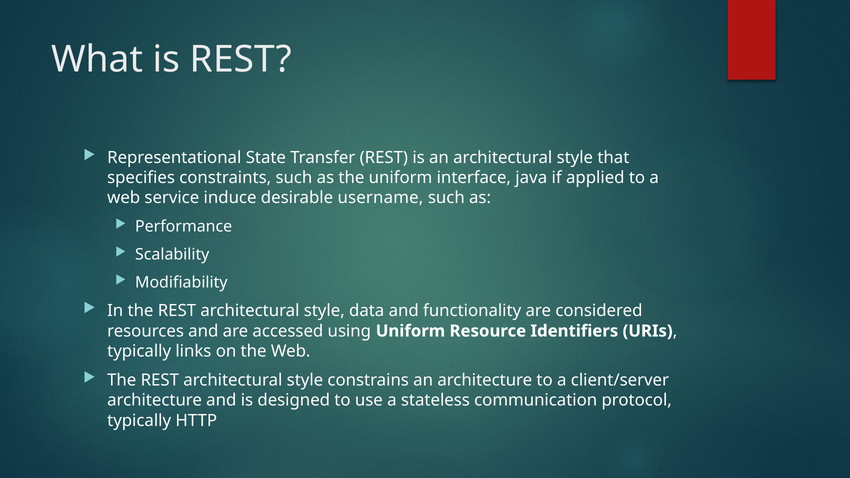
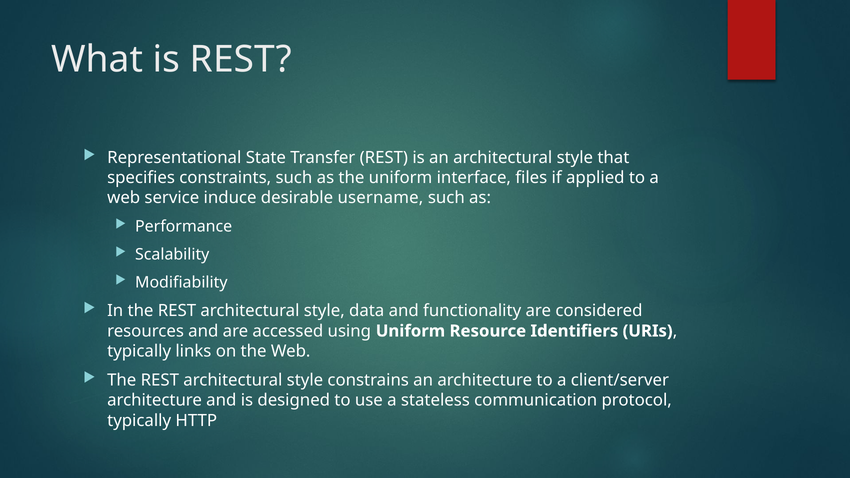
java: java -> files
